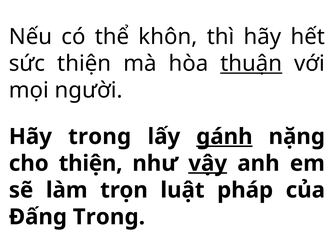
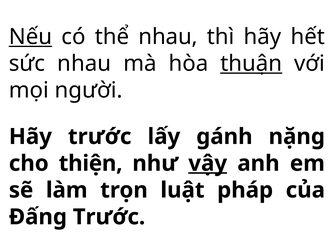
Nếu underline: none -> present
thể khôn: khôn -> nhau
sức thiện: thiện -> nhau
Hãy trong: trong -> trước
gánh underline: present -> none
Đấng Trong: Trong -> Trước
